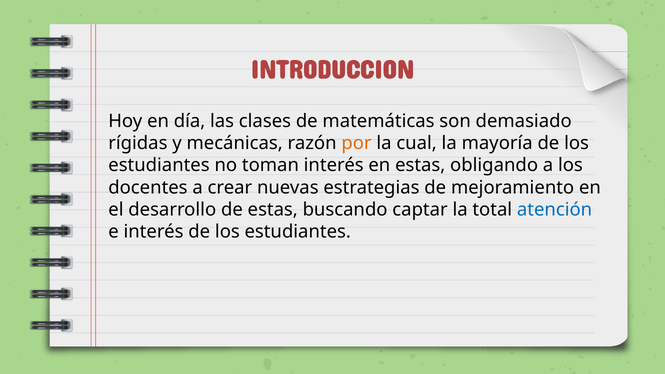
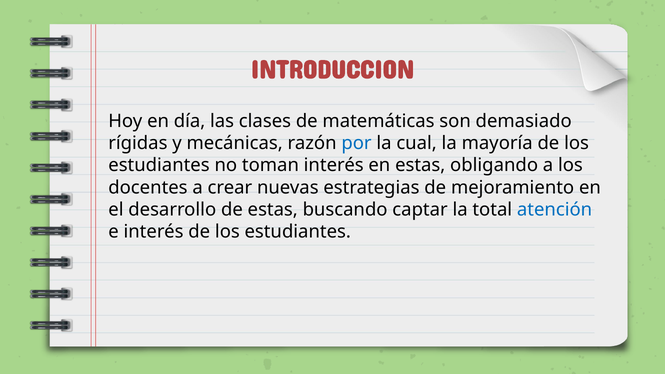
por colour: orange -> blue
